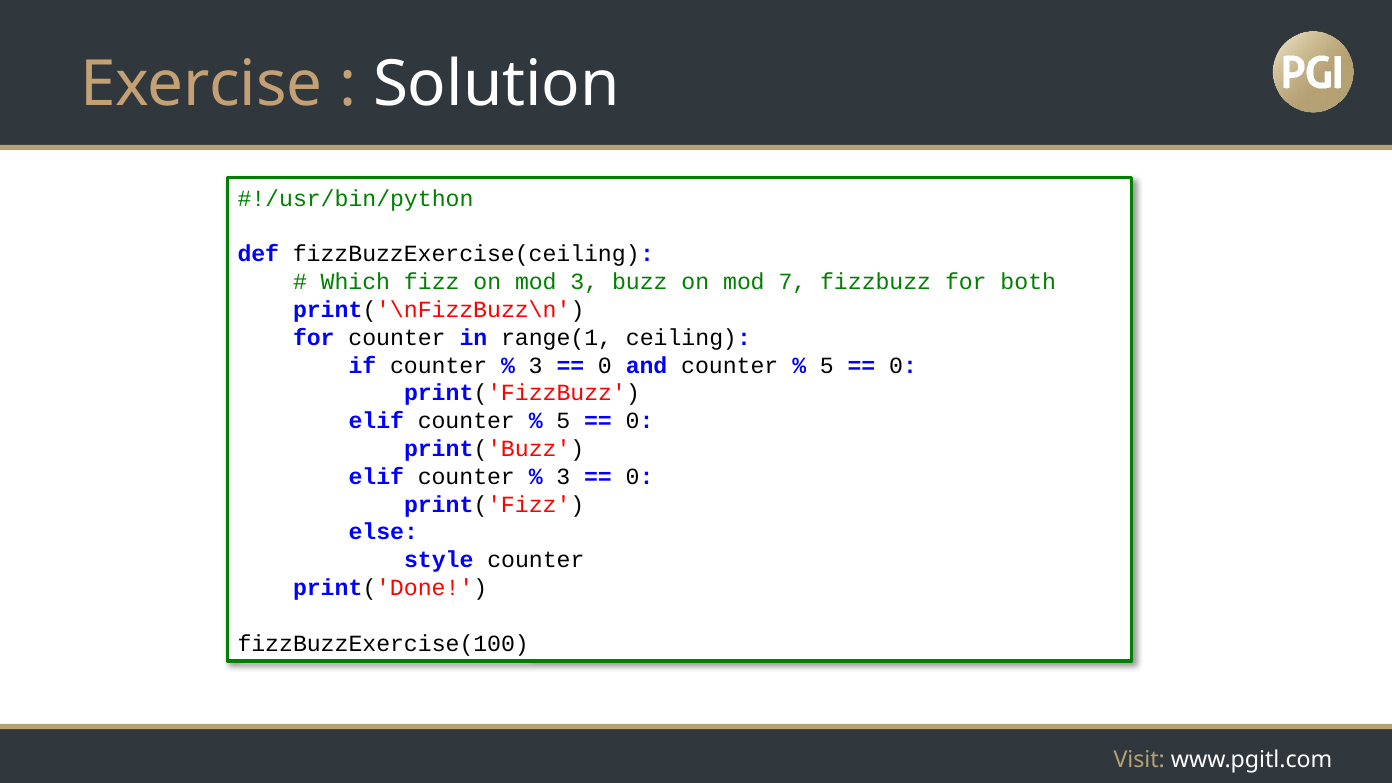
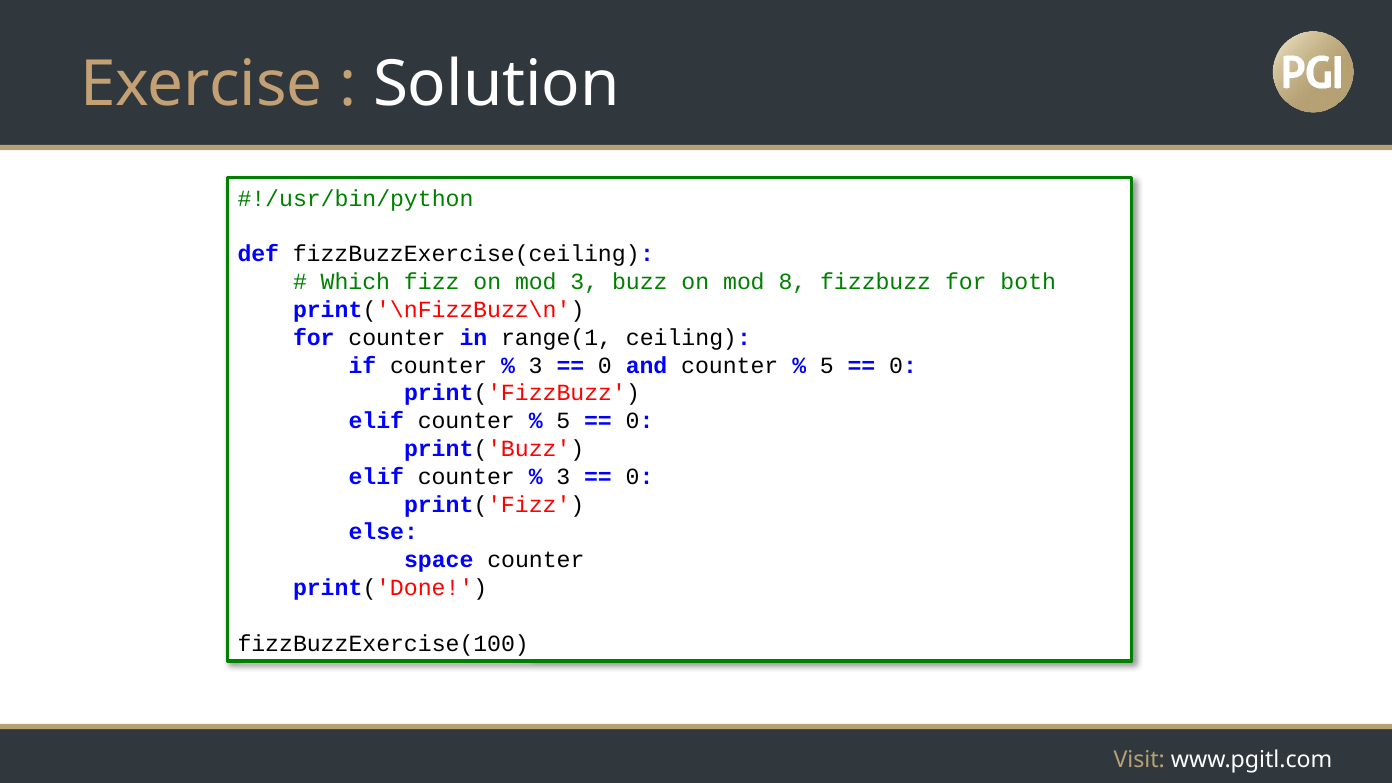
7: 7 -> 8
style: style -> space
